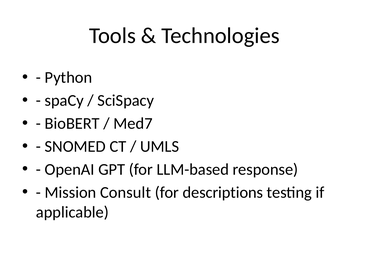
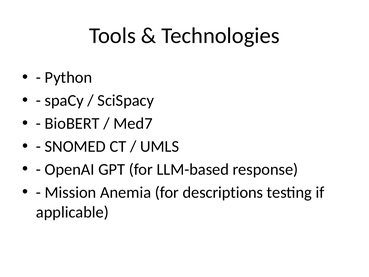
Consult: Consult -> Anemia
